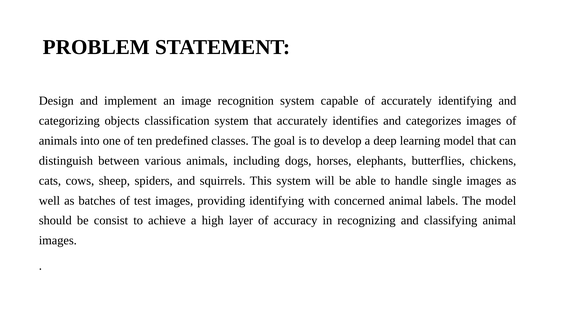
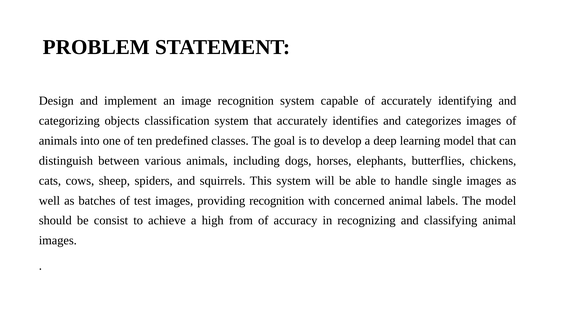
providing identifying: identifying -> recognition
layer: layer -> from
